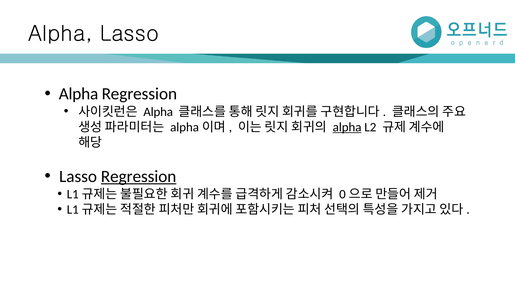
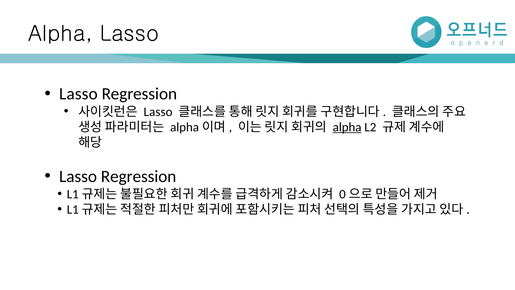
Alpha at (79, 94): Alpha -> Lasso
Alpha at (158, 112): Alpha -> Lasso
Regression at (139, 176) underline: present -> none
